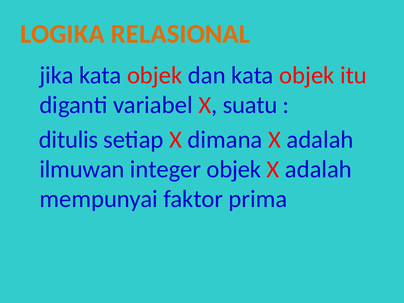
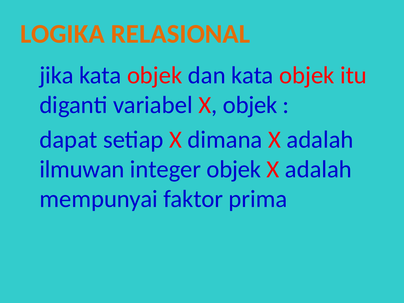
X suatu: suatu -> objek
ditulis: ditulis -> dapat
